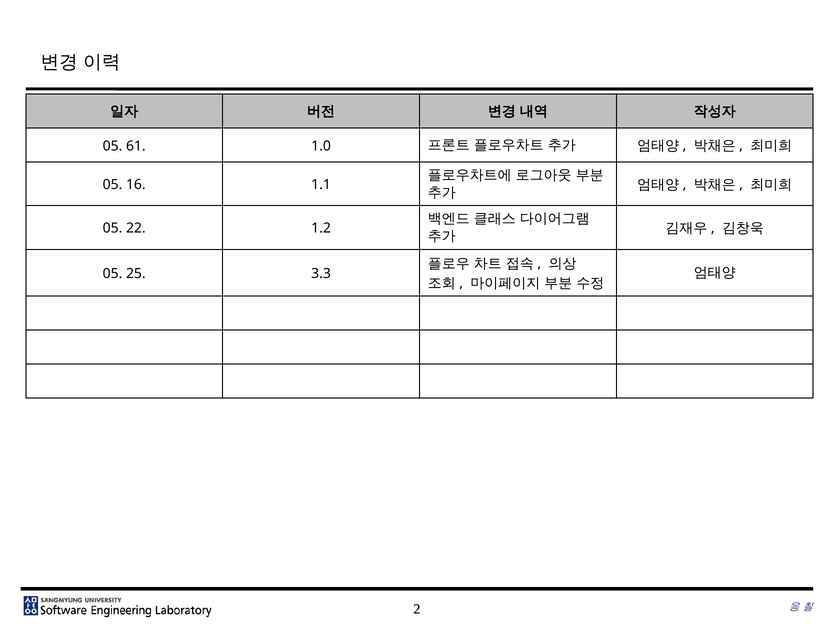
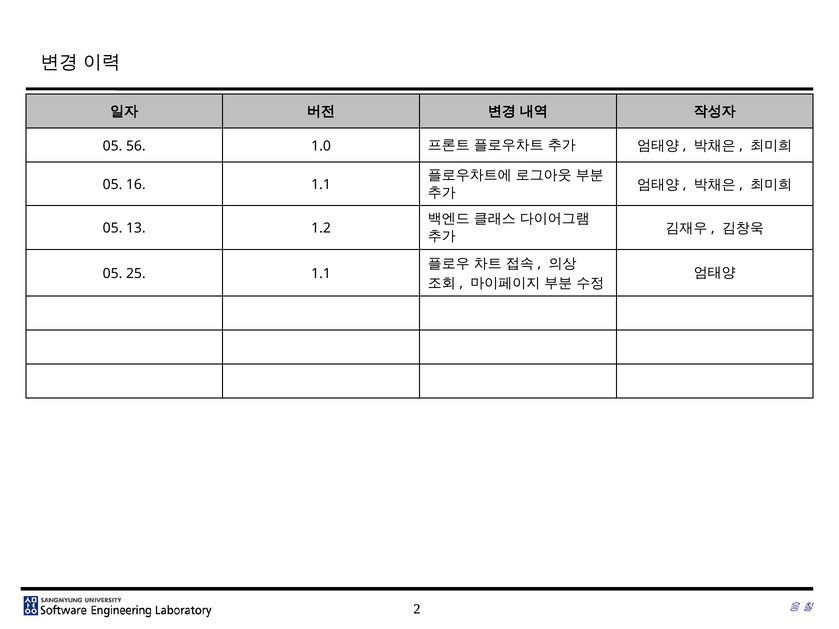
61: 61 -> 56
05 22: 22 -> 13
25 3.3: 3.3 -> 1.1
